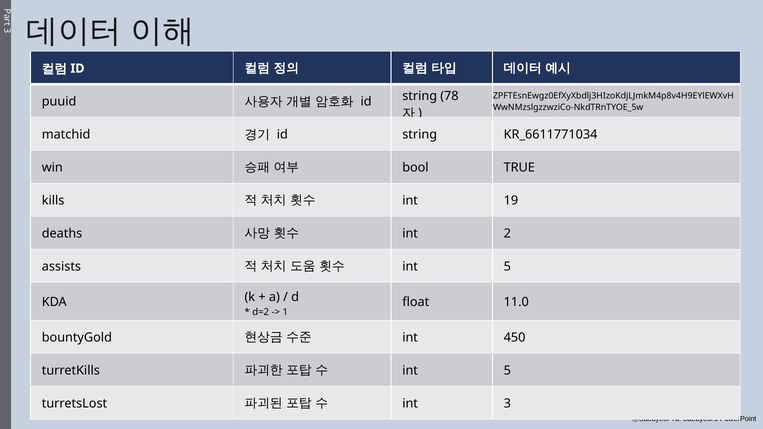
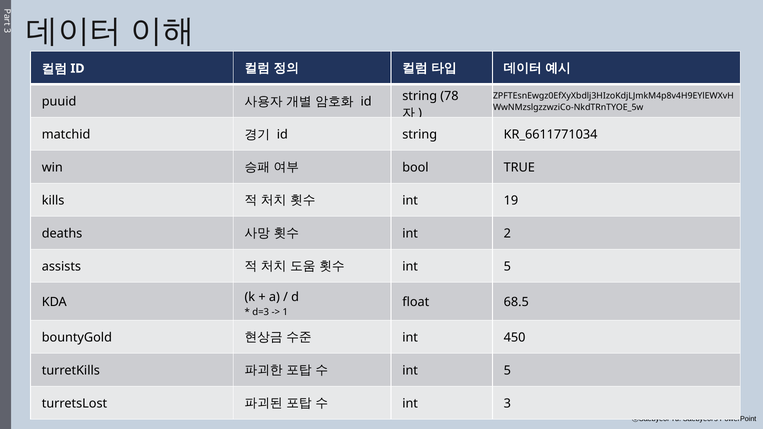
11.0: 11.0 -> 68.5
d=2: d=2 -> d=3
